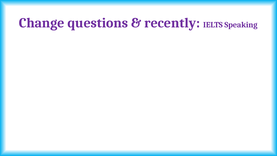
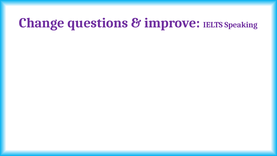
recently: recently -> improve
